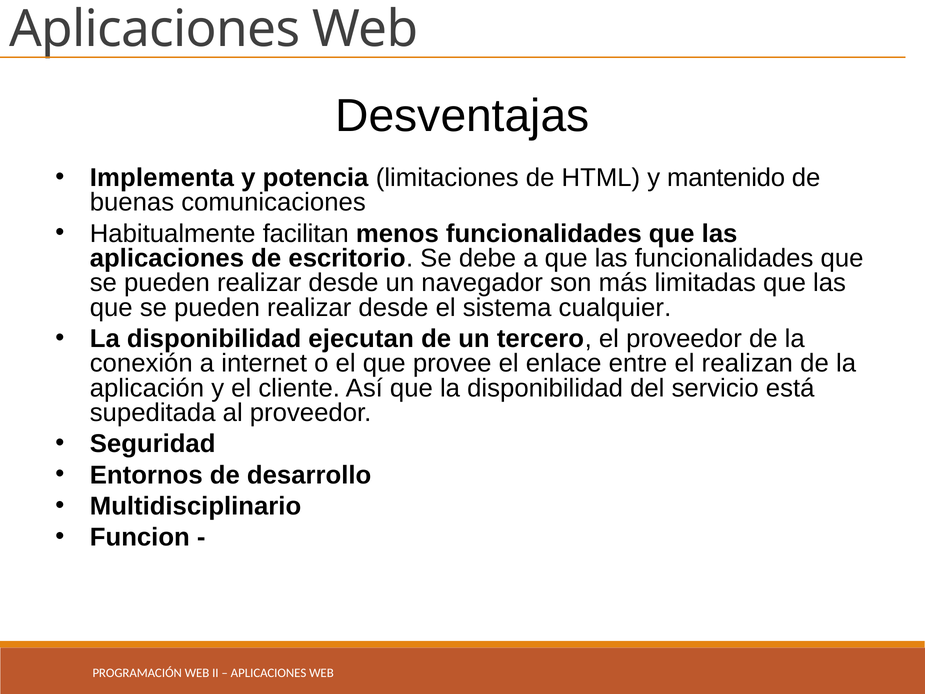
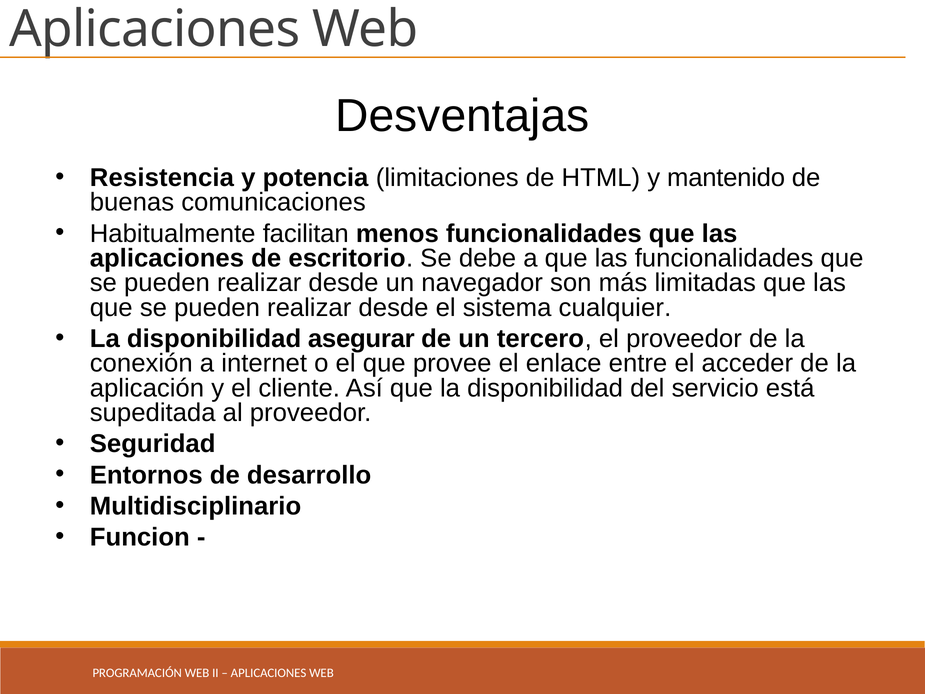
Implementa: Implementa -> Resistencia
ejecutan: ejecutan -> asegurar
realizan: realizan -> acceder
